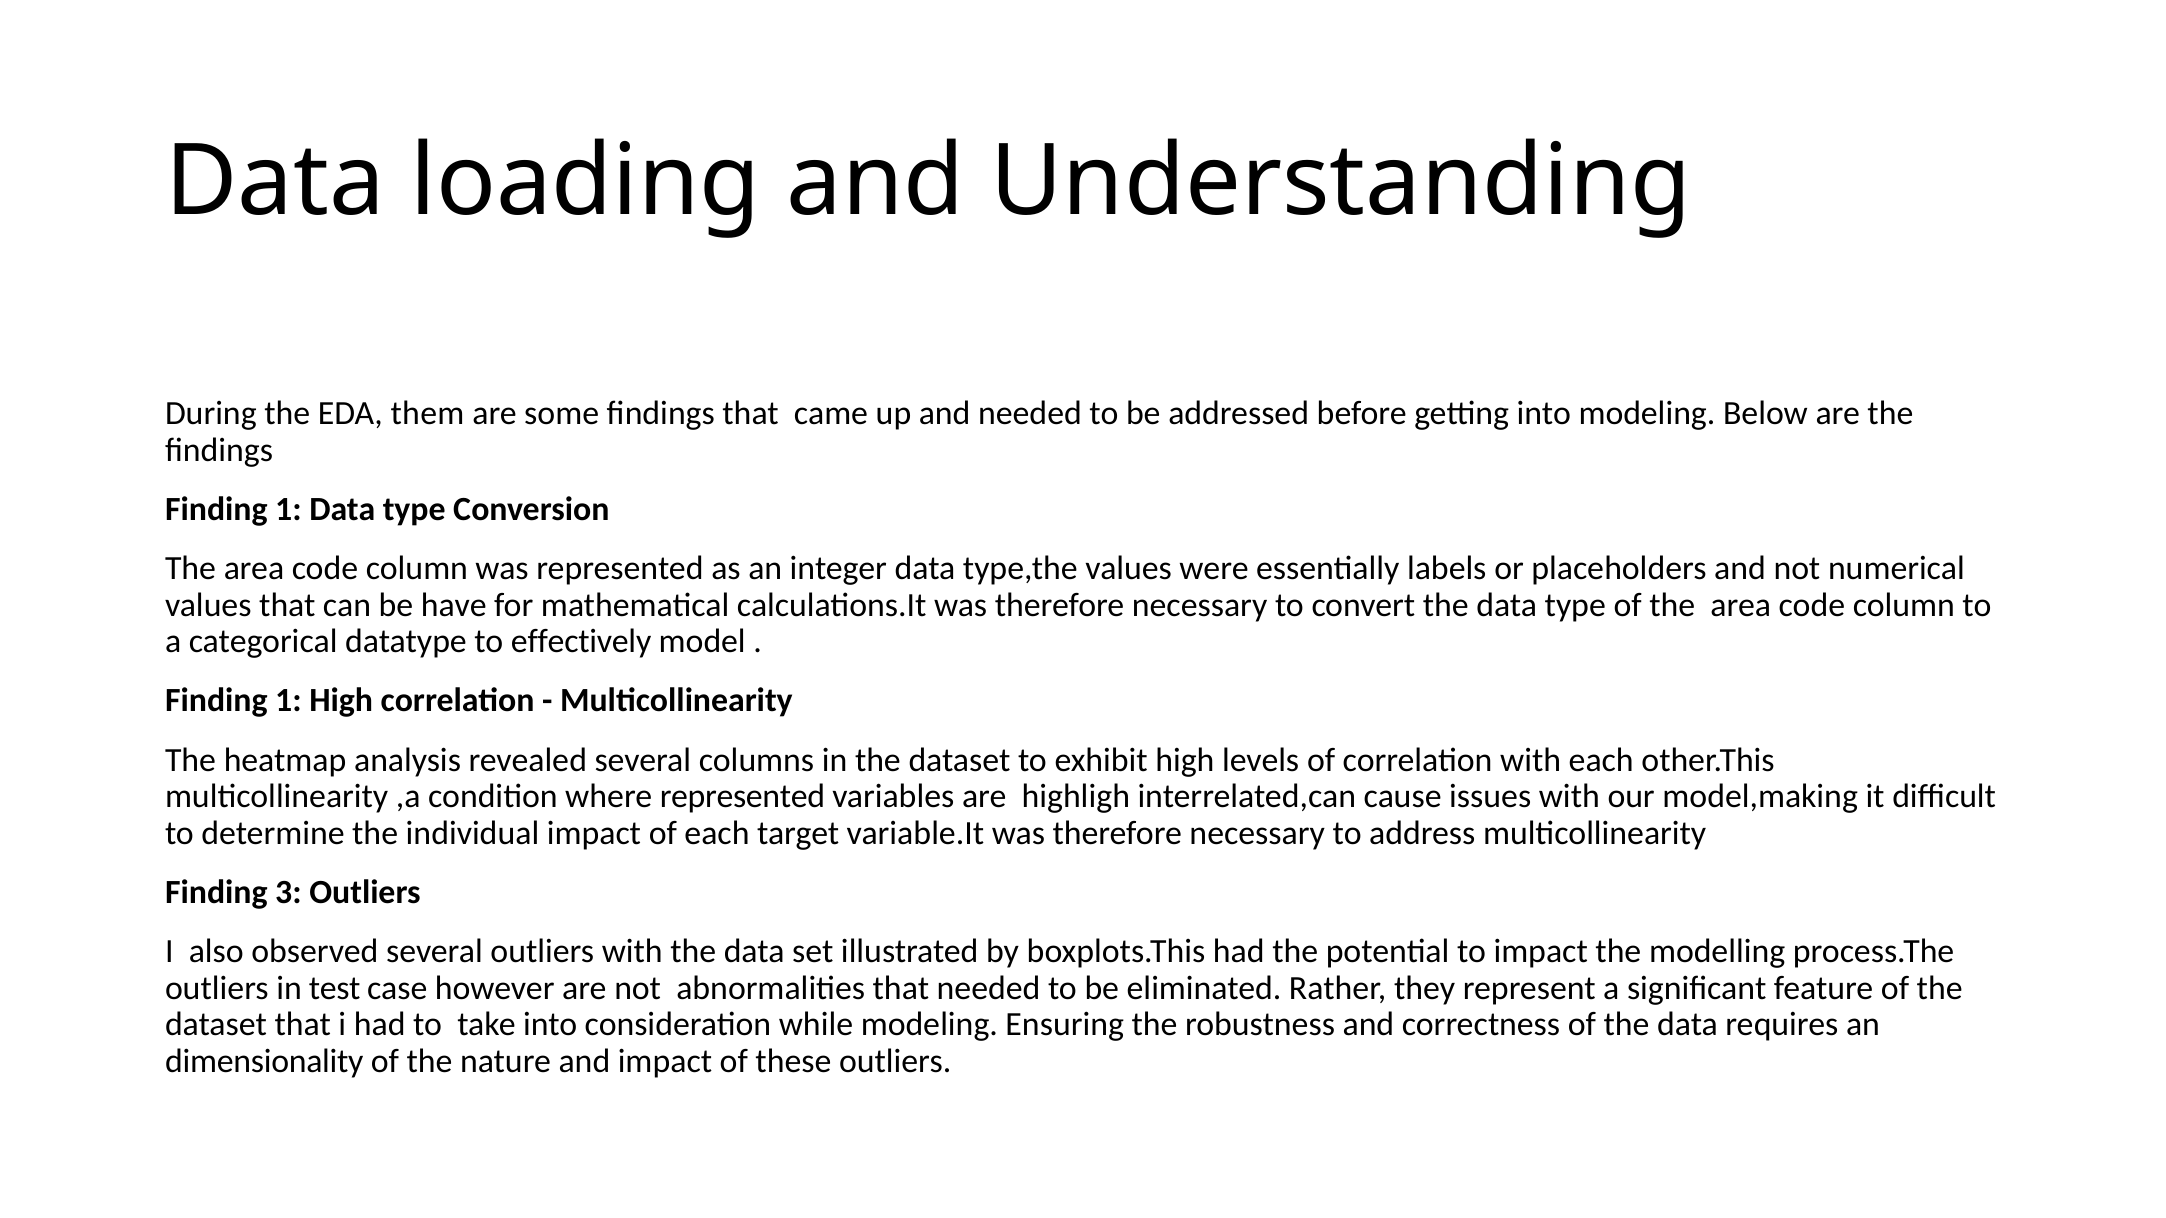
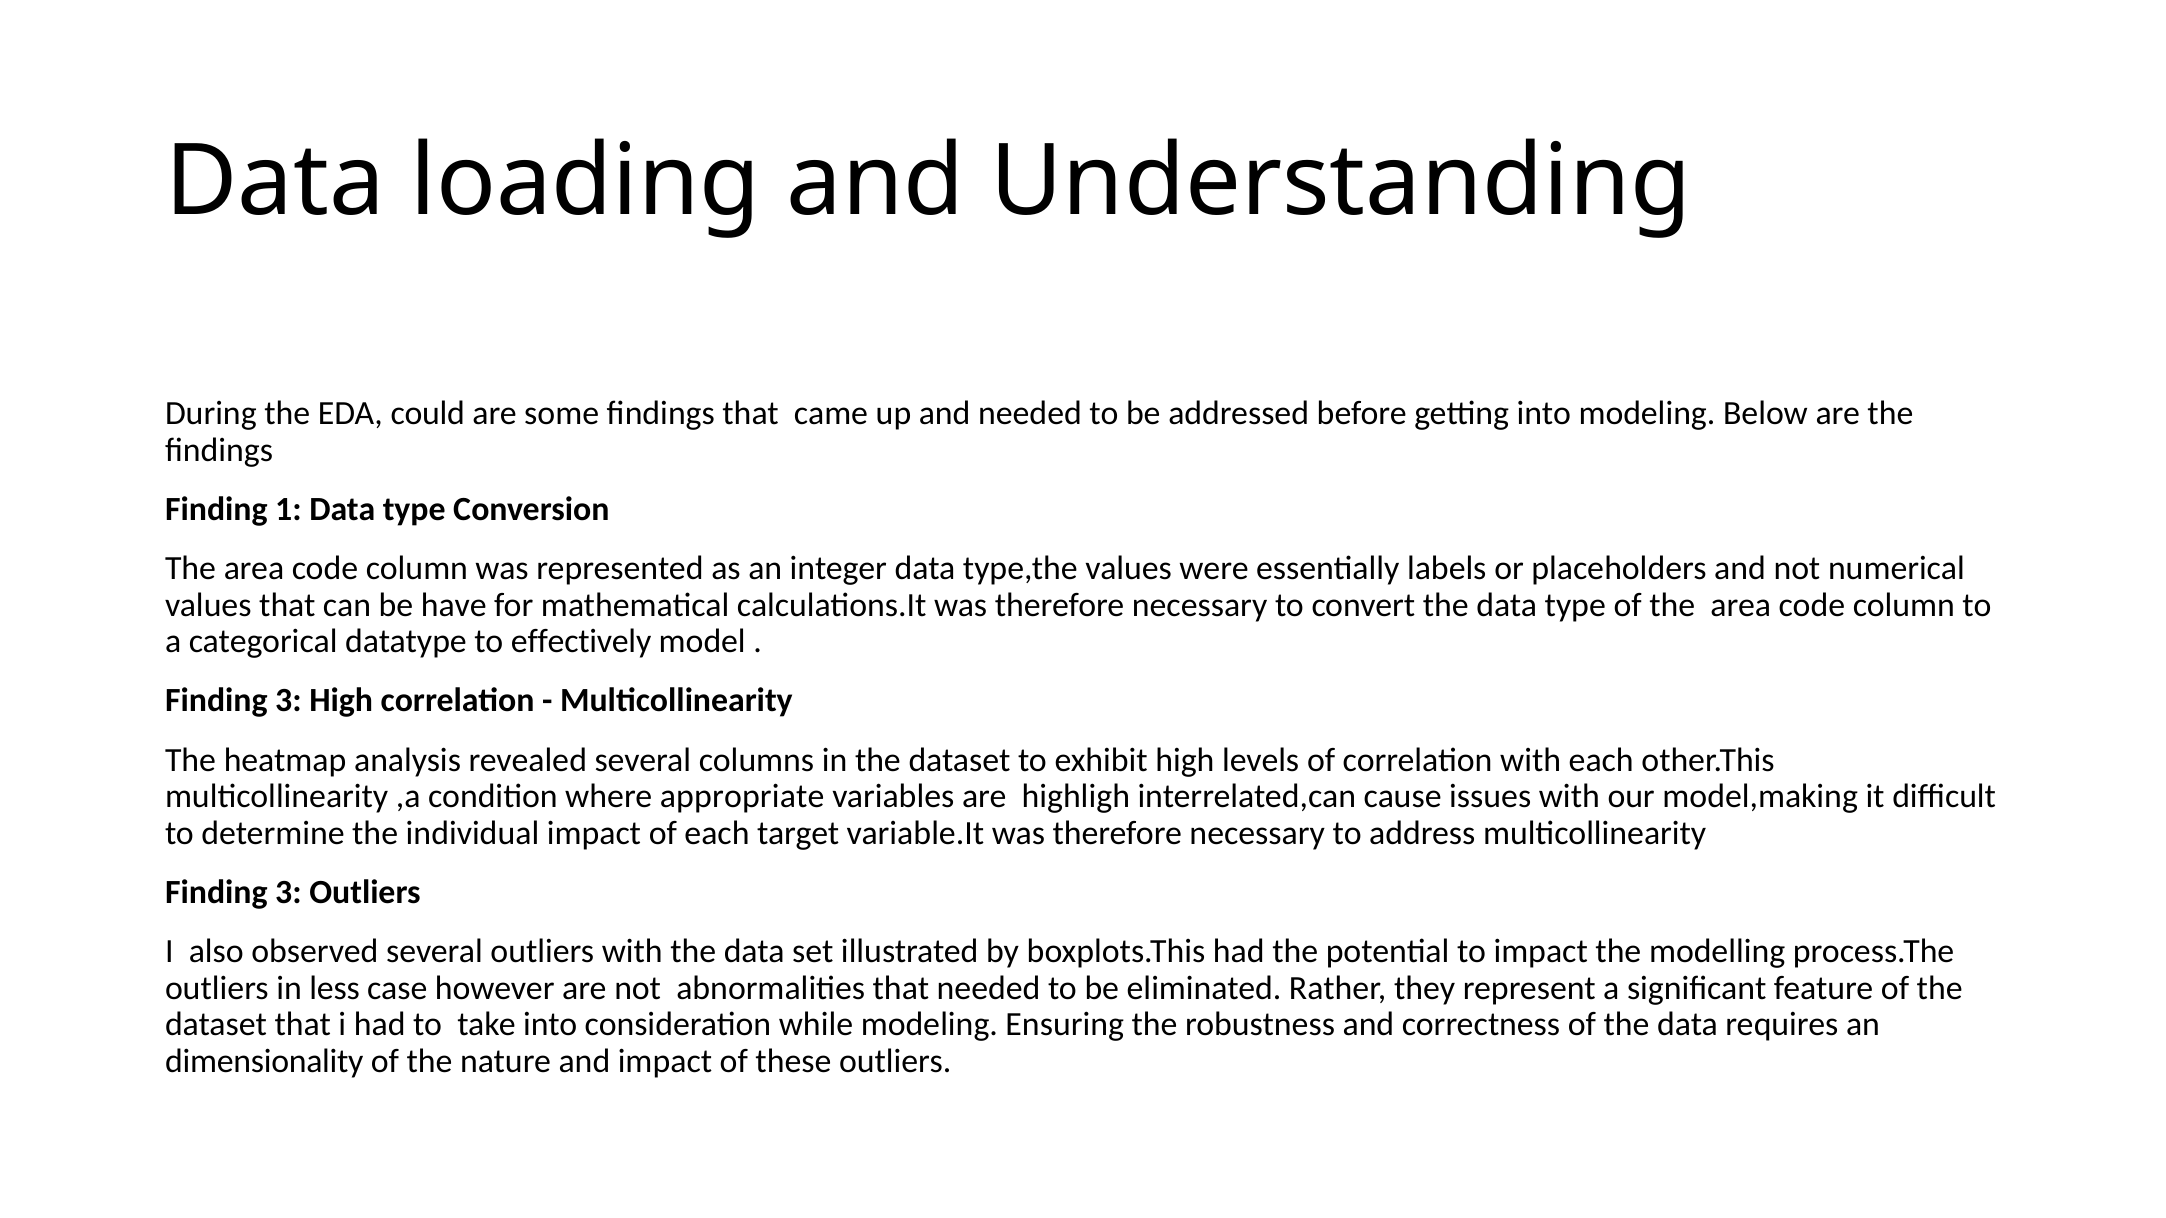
them: them -> could
1 at (288, 701): 1 -> 3
where represented: represented -> appropriate
test: test -> less
